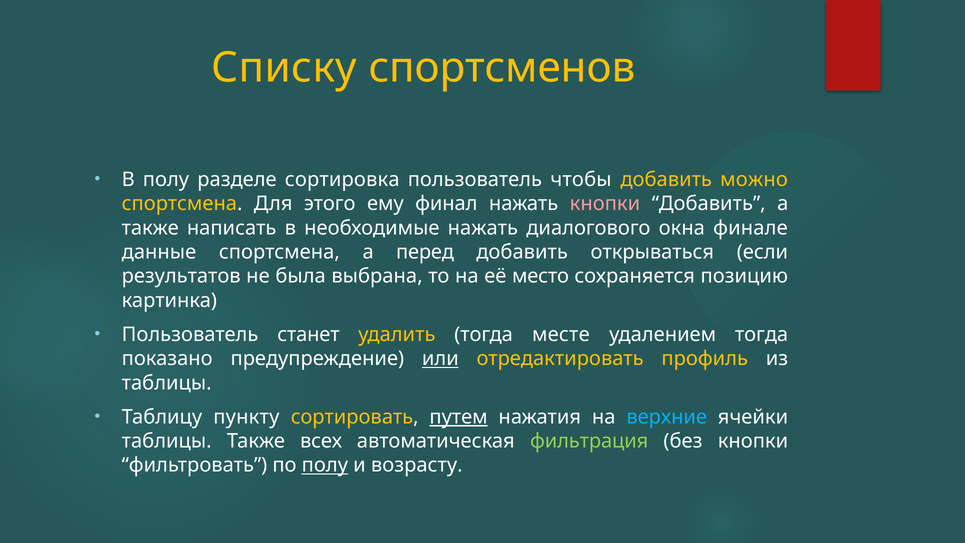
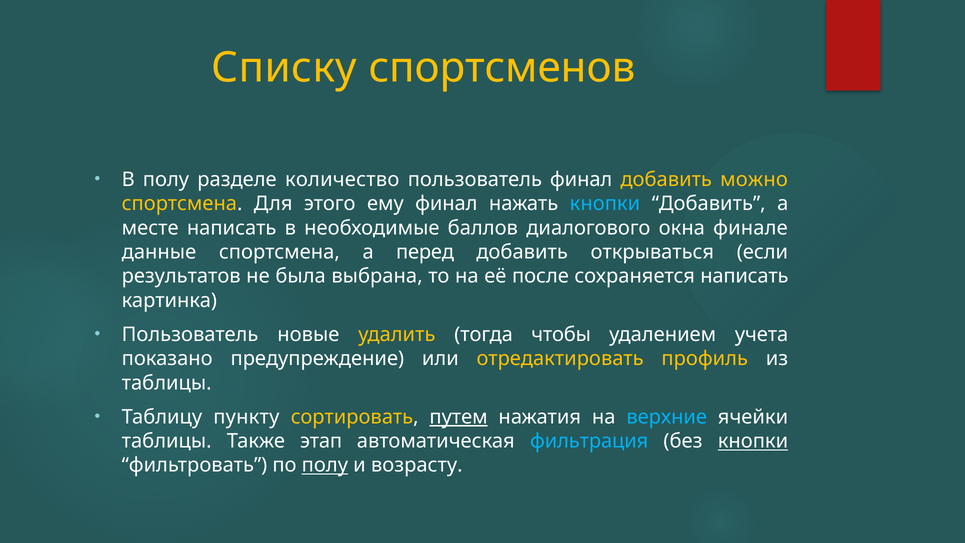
сортировка: сортировка -> количество
пользователь чтобы: чтобы -> финал
кнопки at (605, 204) colour: pink -> light blue
также at (150, 228): также -> месте
необходимые нажать: нажать -> баллов
место: место -> после
сохраняется позицию: позицию -> написать
станет: станет -> новые
месте: месте -> чтобы
удалением тогда: тогда -> учета
или underline: present -> none
всех: всех -> этап
фильтрация colour: light green -> light blue
кнопки at (753, 441) underline: none -> present
